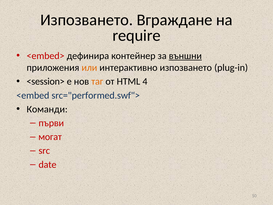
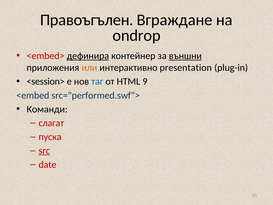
Изпозването at (87, 20): Изпозването -> Правоъгълен
require: require -> ondrop
дефинира underline: none -> present
интерактивно изпозването: изпозването -> presentation
таг colour: orange -> blue
4: 4 -> 9
първи: първи -> слагат
могат: могат -> пуска
src underline: none -> present
